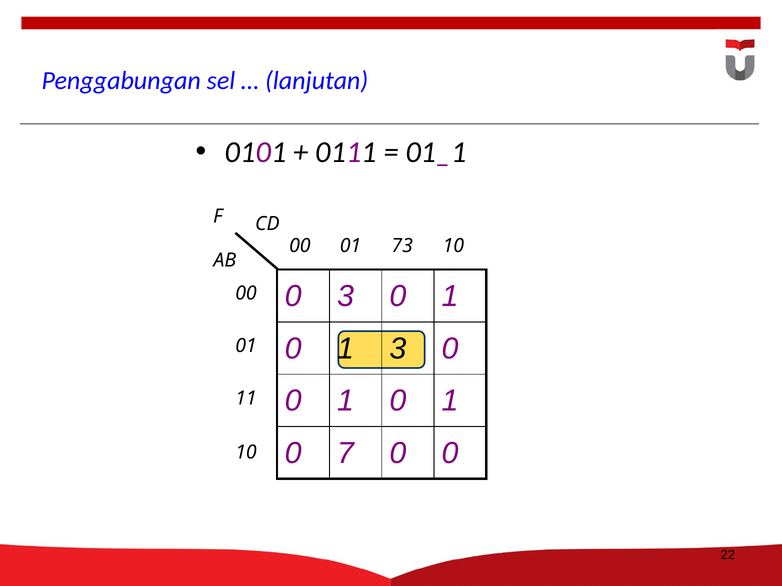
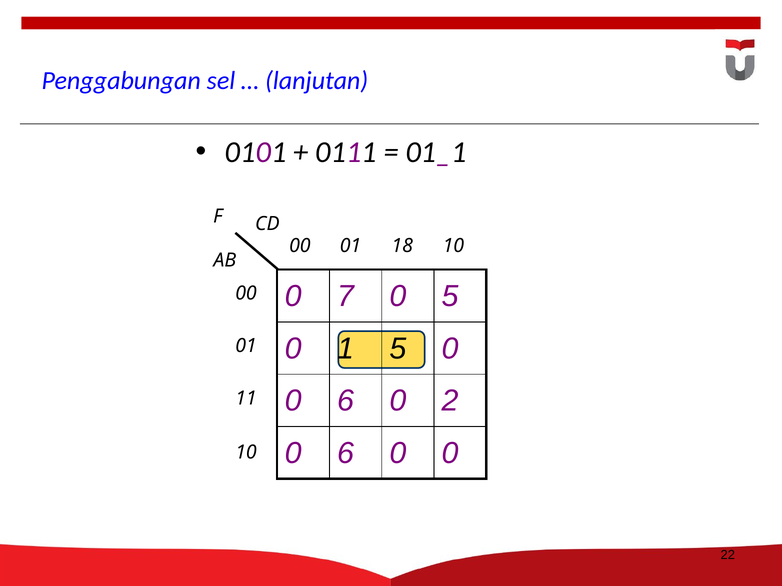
73: 73 -> 18
0 3: 3 -> 7
1 at (450, 296): 1 -> 5
1 3: 3 -> 5
1 at (346, 401): 1 -> 6
1 at (450, 401): 1 -> 2
7 at (346, 453): 7 -> 6
